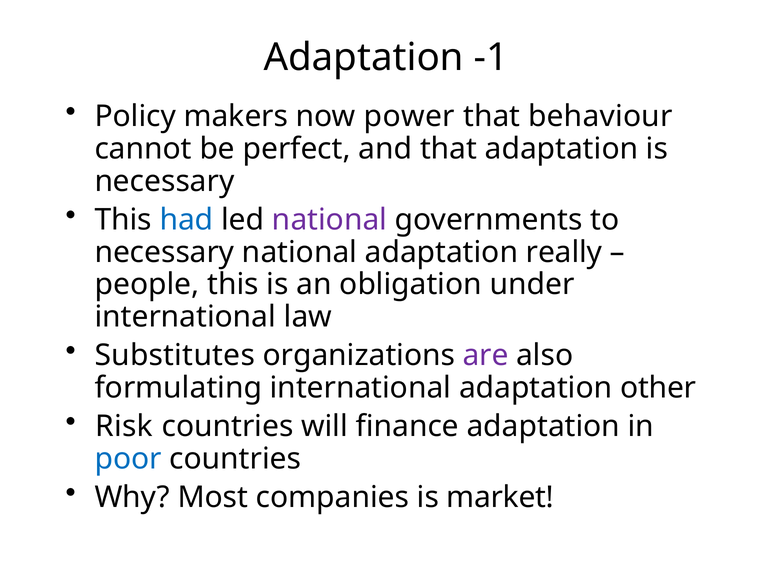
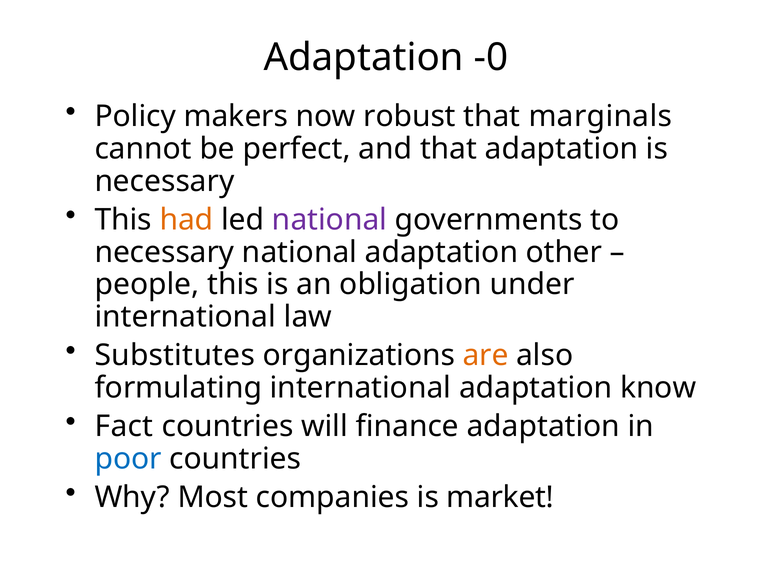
-1: -1 -> -0
power: power -> robust
behaviour: behaviour -> marginals
had colour: blue -> orange
really: really -> other
are colour: purple -> orange
other: other -> know
Risk: Risk -> Fact
